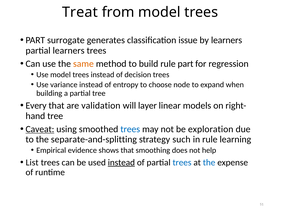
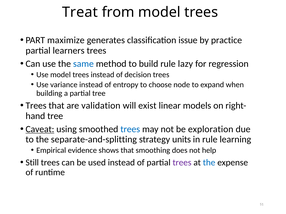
surrogate: surrogate -> maximize
by learners: learners -> practice
same colour: orange -> blue
rule part: part -> lazy
Every at (36, 106): Every -> Trees
layer: layer -> exist
such: such -> units
List: List -> Still
instead at (121, 163) underline: present -> none
trees at (182, 163) colour: blue -> purple
